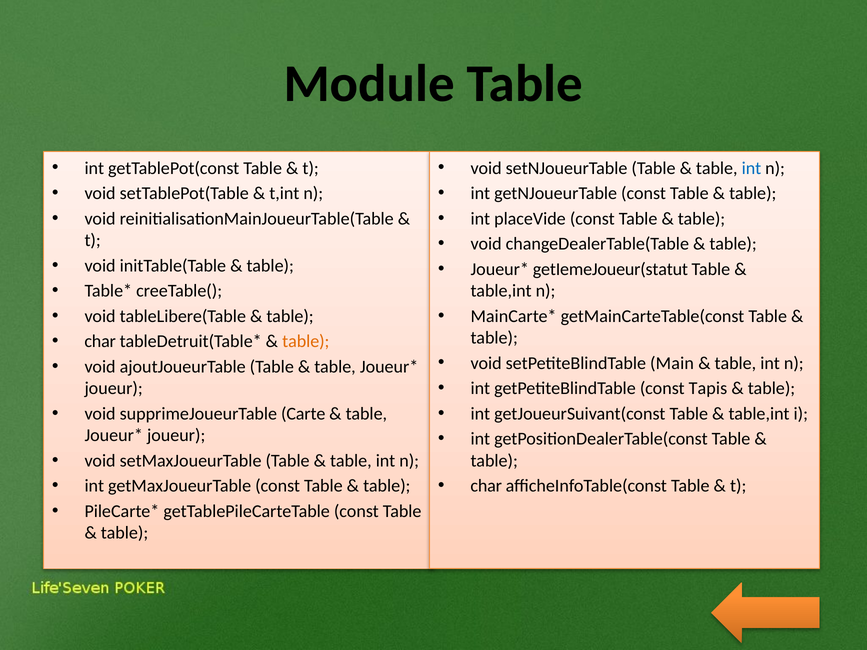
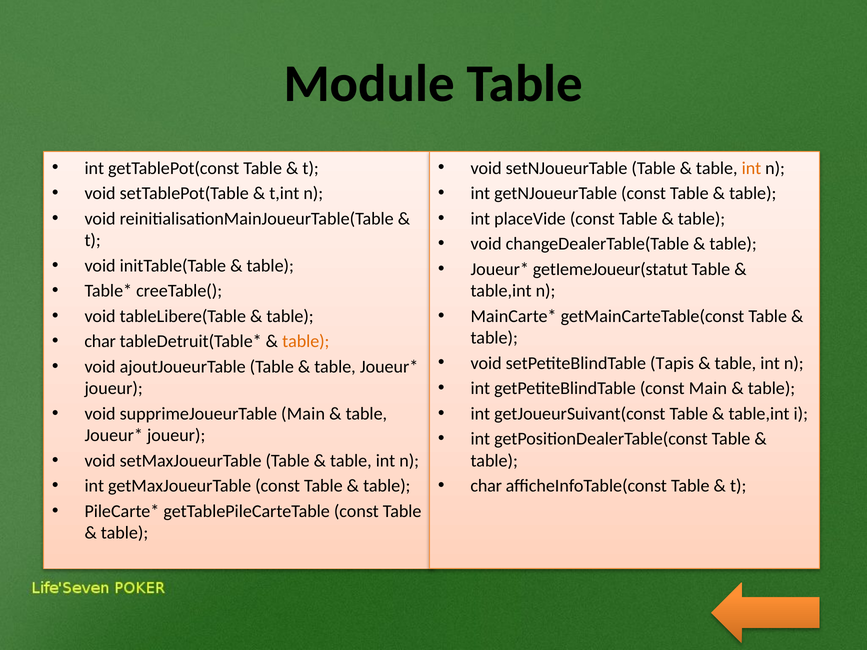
int at (751, 168) colour: blue -> orange
Main: Main -> Tapis
const Tapis: Tapis -> Main
supprimeJoueurTable Carte: Carte -> Main
